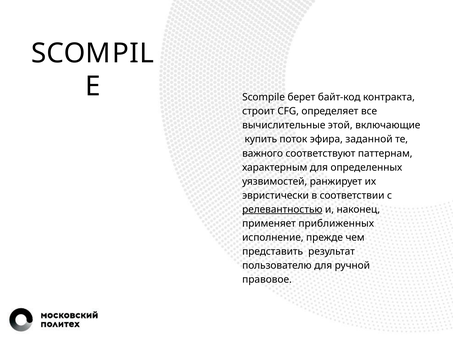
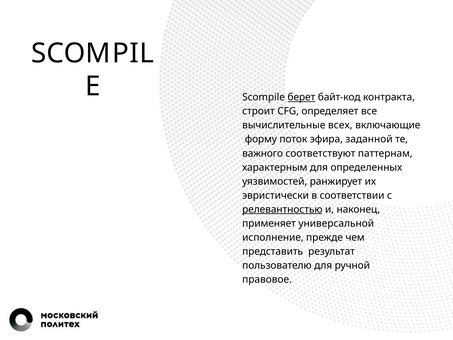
берет underline: none -> present
этой: этой -> всех
купить: купить -> форму
приближенных: приближенных -> универсальной
